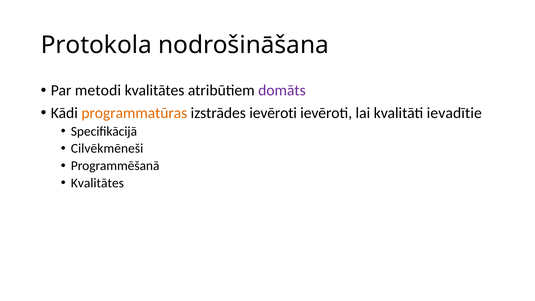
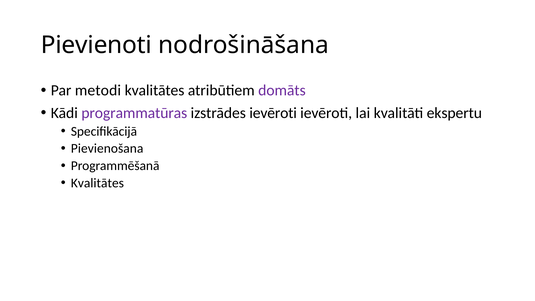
Protokola: Protokola -> Pievienoti
programmatūras colour: orange -> purple
ievadītie: ievadītie -> ekspertu
Cilvēkmēneši: Cilvēkmēneši -> Pievienošana
